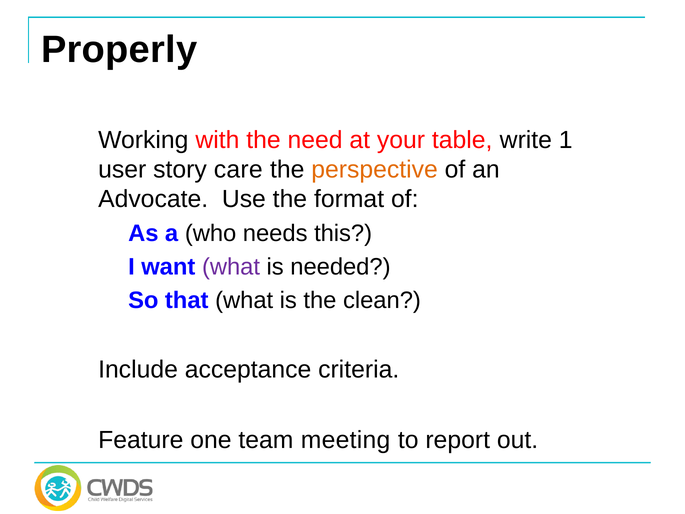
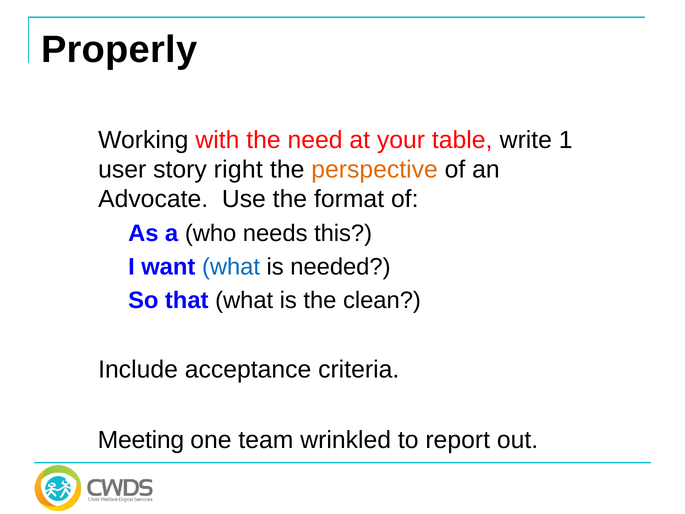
care: care -> right
what at (231, 267) colour: purple -> blue
Feature: Feature -> Meeting
meeting: meeting -> wrinkled
